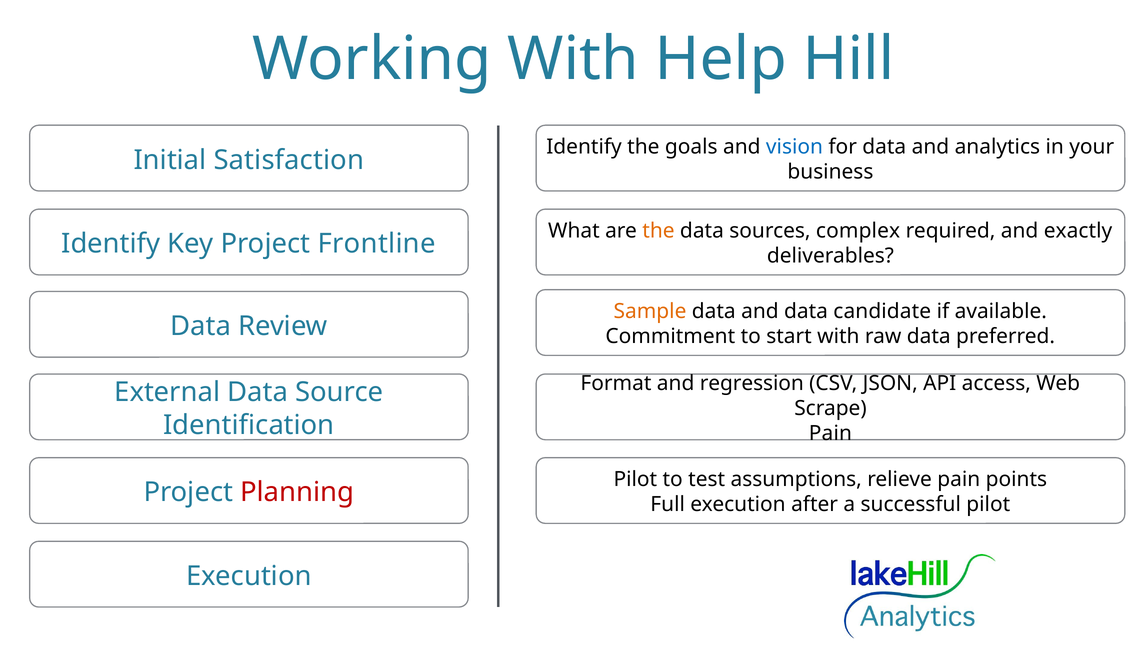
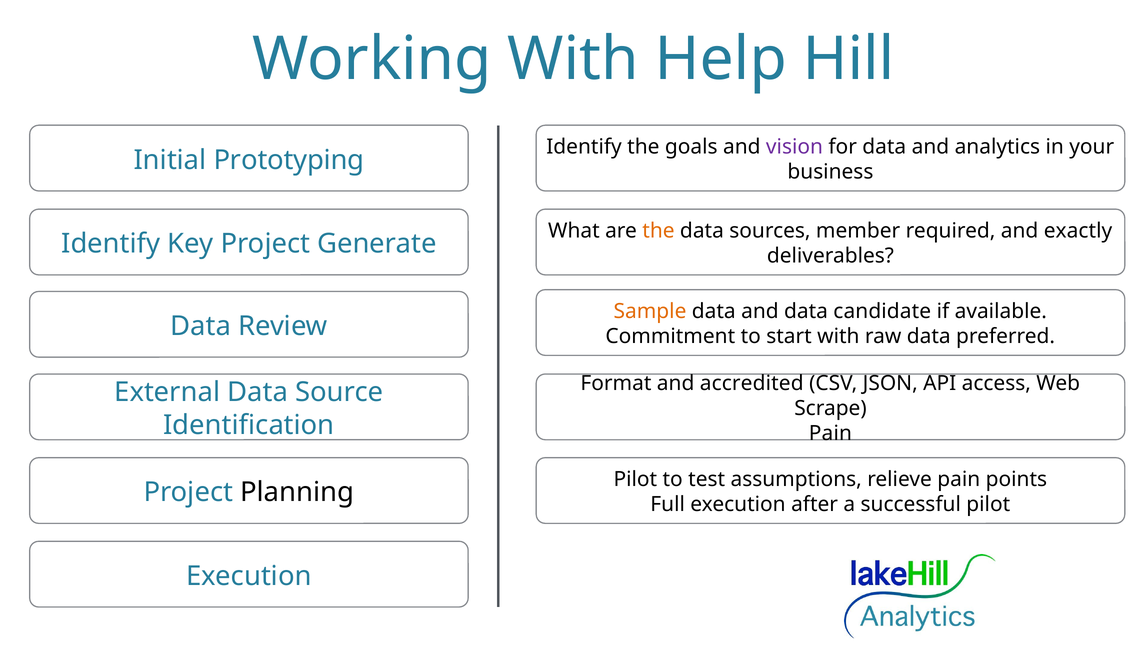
vision colour: blue -> purple
Satisfaction: Satisfaction -> Prototyping
complex: complex -> member
Frontline: Frontline -> Generate
regression: regression -> accredited
Planning colour: red -> black
